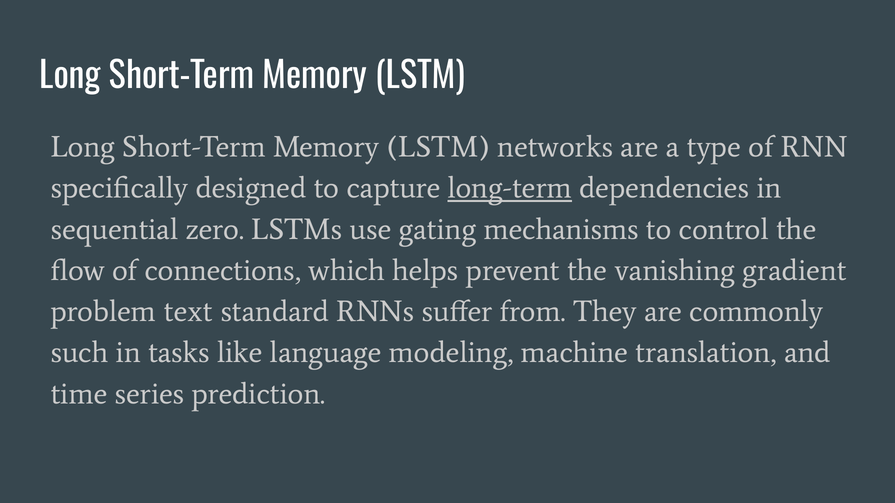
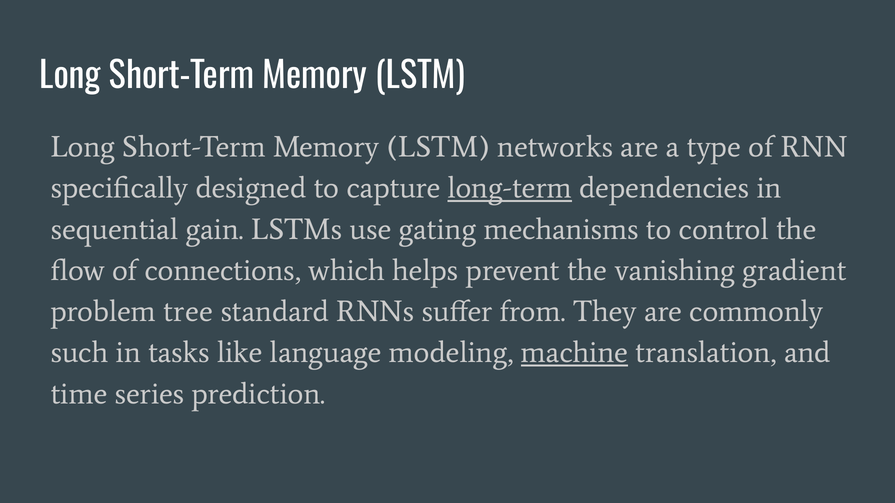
zero: zero -> gain
text: text -> tree
machine underline: none -> present
